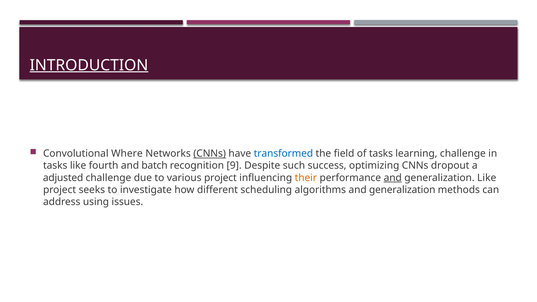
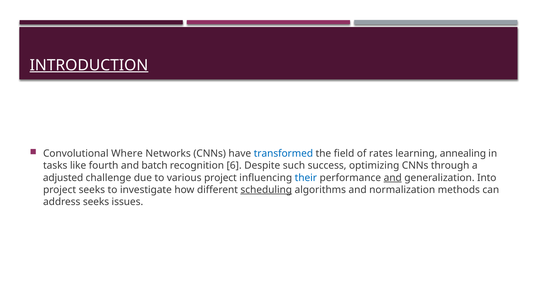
CNNs at (210, 154) underline: present -> none
of tasks: tasks -> rates
learning challenge: challenge -> annealing
9: 9 -> 6
dropout: dropout -> through
their colour: orange -> blue
generalization Like: Like -> Into
scheduling underline: none -> present
algorithms and generalization: generalization -> normalization
address using: using -> seeks
